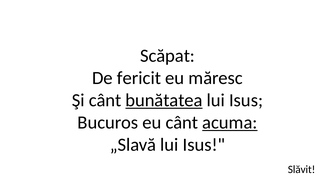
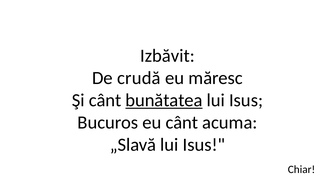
Scăpat: Scăpat -> Izbăvit
fericit: fericit -> crudă
acuma underline: present -> none
Slăvit: Slăvit -> Chiar
